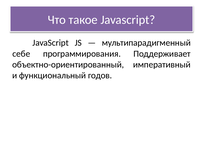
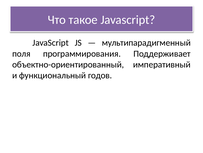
себе: себе -> поля
